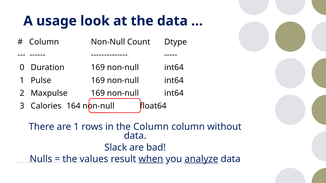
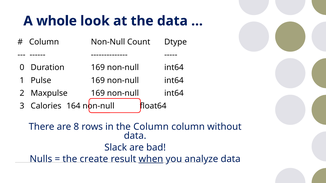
usage: usage -> whole
are 1: 1 -> 8
values: values -> create
analyze underline: present -> none
